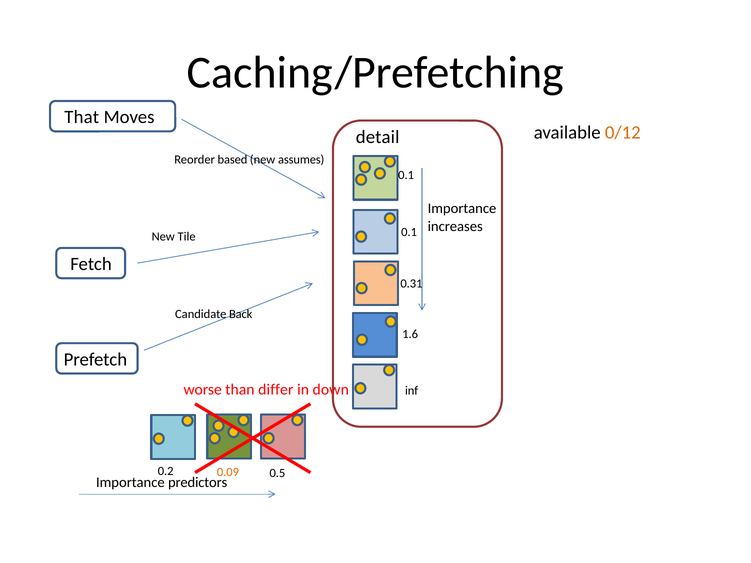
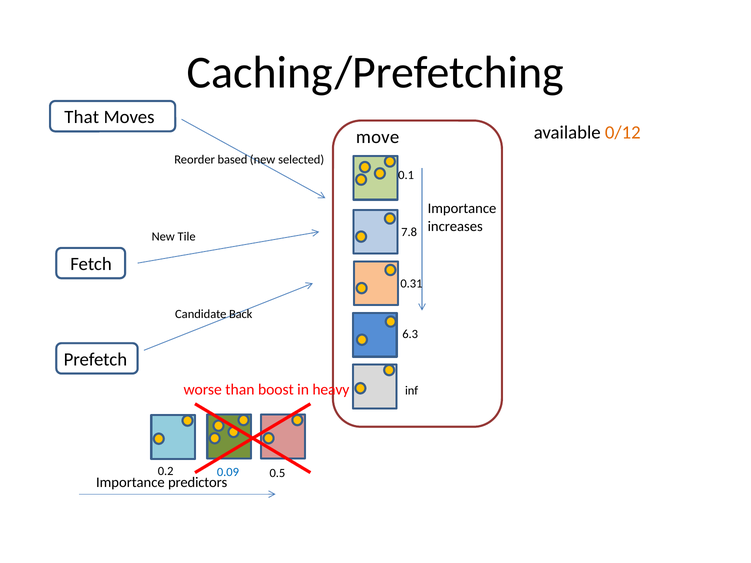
detail: detail -> move
assumes: assumes -> selected
0.1 at (409, 232): 0.1 -> 7.8
1.6: 1.6 -> 6.3
differ: differ -> boost
down: down -> heavy
0.09 colour: orange -> blue
